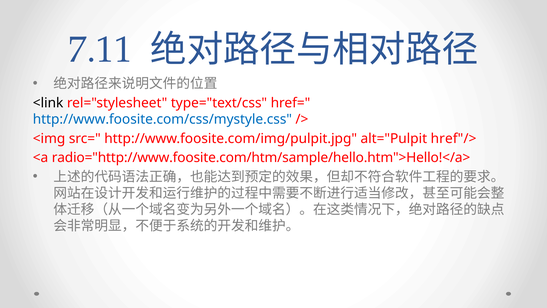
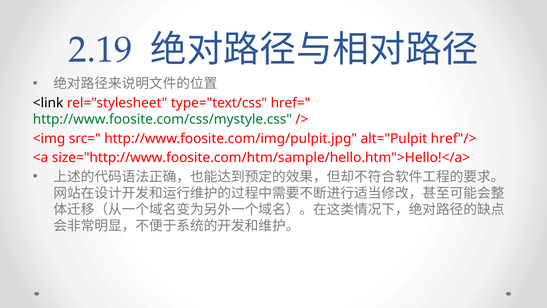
7.11: 7.11 -> 2.19
http://www.foosite.com/css/mystyle.css colour: blue -> green
radio="http://www.foosite.com/htm/sample/hello.htm">Hello!</a>: radio="http://www.foosite.com/htm/sample/hello.htm">Hello!</a> -> size="http://www.foosite.com/htm/sample/hello.htm">Hello!</a>
